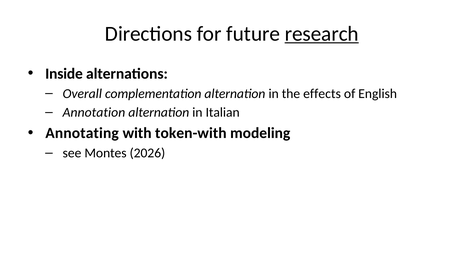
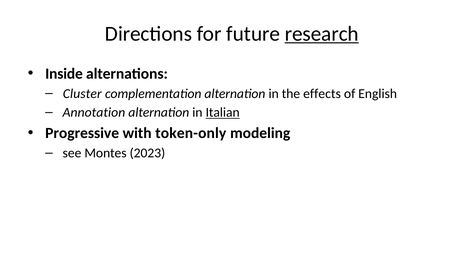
Overall: Overall -> Cluster
Italian underline: none -> present
Annotating: Annotating -> Progressive
token-with: token-with -> token-only
2026: 2026 -> 2023
